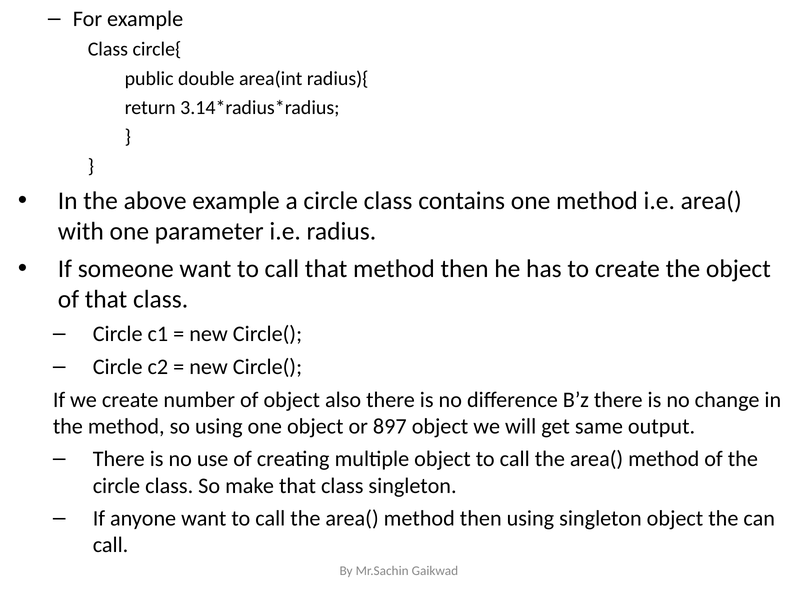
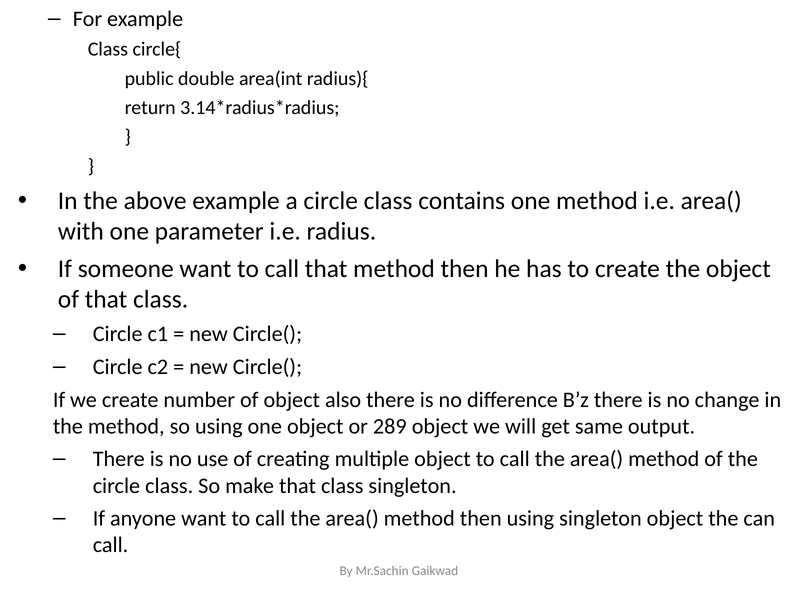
897: 897 -> 289
